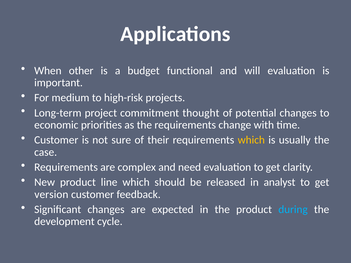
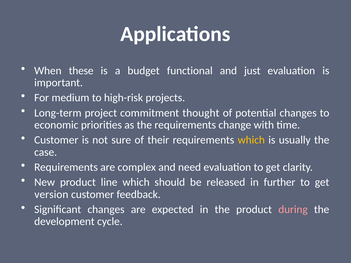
other: other -> these
will: will -> just
analyst: analyst -> further
during colour: light blue -> pink
